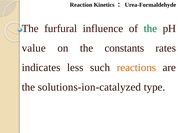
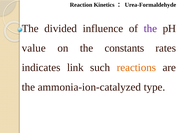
furfural: furfural -> divided
the at (150, 29) colour: green -> purple
less: less -> link
solutions-ion-catalyzed: solutions-ion-catalyzed -> ammonia-ion-catalyzed
